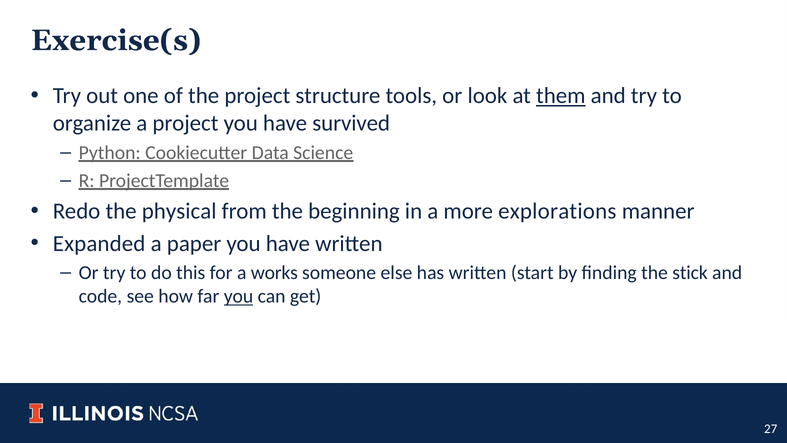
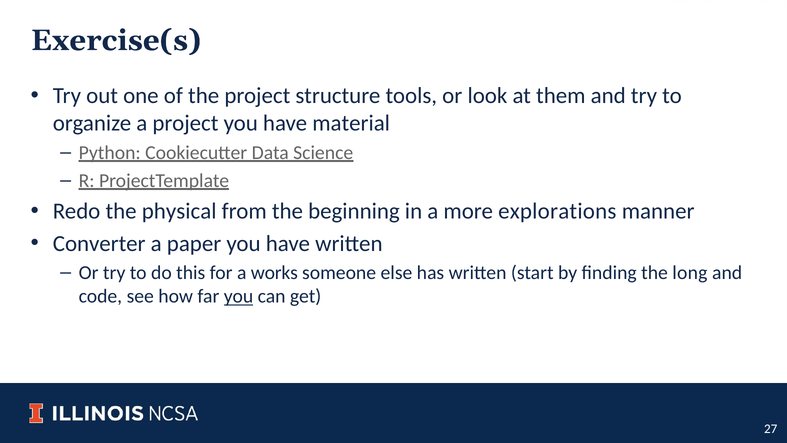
them underline: present -> none
survived: survived -> material
Expanded: Expanded -> Converter
stick: stick -> long
